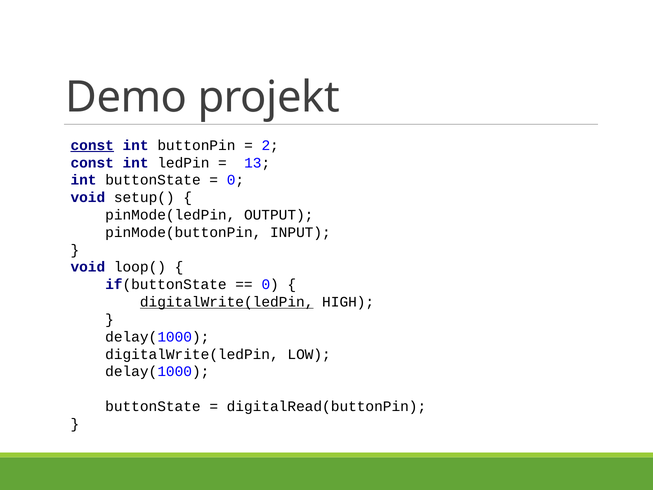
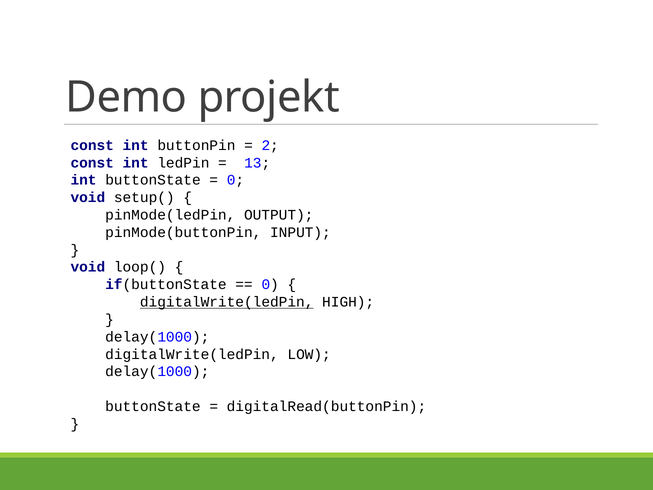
const at (92, 145) underline: present -> none
